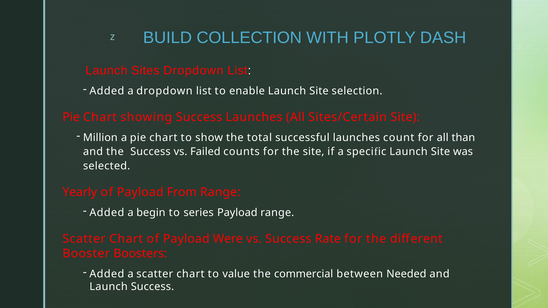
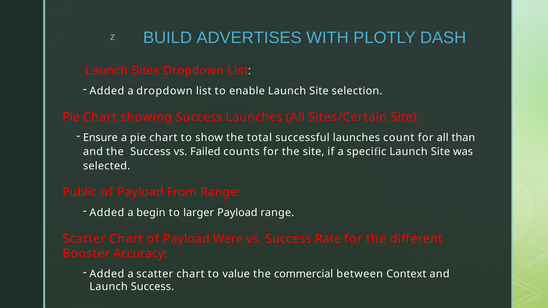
COLLECTION: COLLECTION -> ADVERTISES
Million: Million -> Ensure
Yearly: Yearly -> Public
series: series -> larger
Boosters: Boosters -> Accuracy
Needed: Needed -> Context
